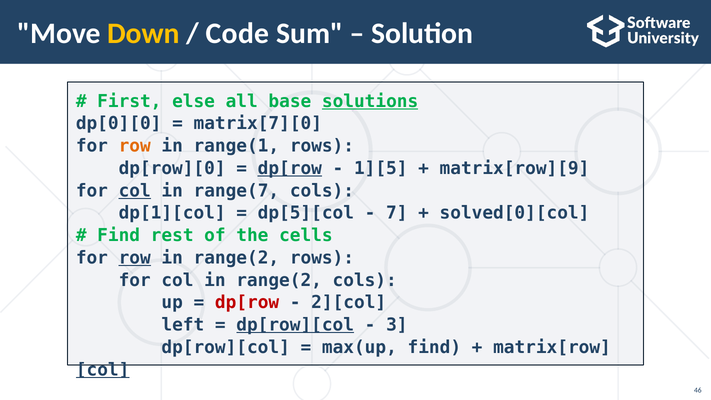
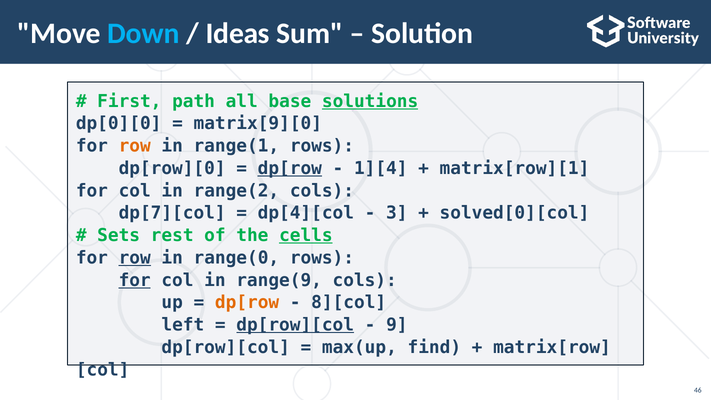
Down colour: yellow -> light blue
Code: Code -> Ideas
else: else -> path
matrix[7][0: matrix[7][0 -> matrix[9][0
1][5: 1][5 -> 1][4
matrix[row][9: matrix[row][9 -> matrix[row][1
col at (135, 191) underline: present -> none
range(7: range(7 -> range(2
dp[1][col: dp[1][col -> dp[7][col
dp[5][col: dp[5][col -> dp[4][col
7: 7 -> 3
Find at (119, 235): Find -> Sets
cells underline: none -> present
range(2 at (236, 258): range(2 -> range(0
for at (135, 280) underline: none -> present
col in range(2: range(2 -> range(9
dp[row at (247, 303) colour: red -> orange
2][col: 2][col -> 8][col
3: 3 -> 9
col at (103, 370) underline: present -> none
